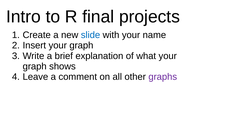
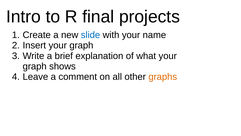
graphs colour: purple -> orange
